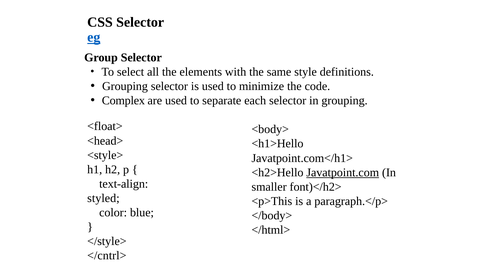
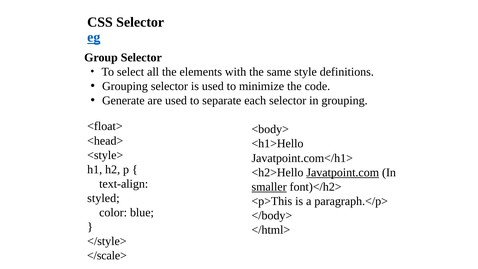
Complex: Complex -> Generate
smaller underline: none -> present
</cntrl>: </cntrl> -> </scale>
